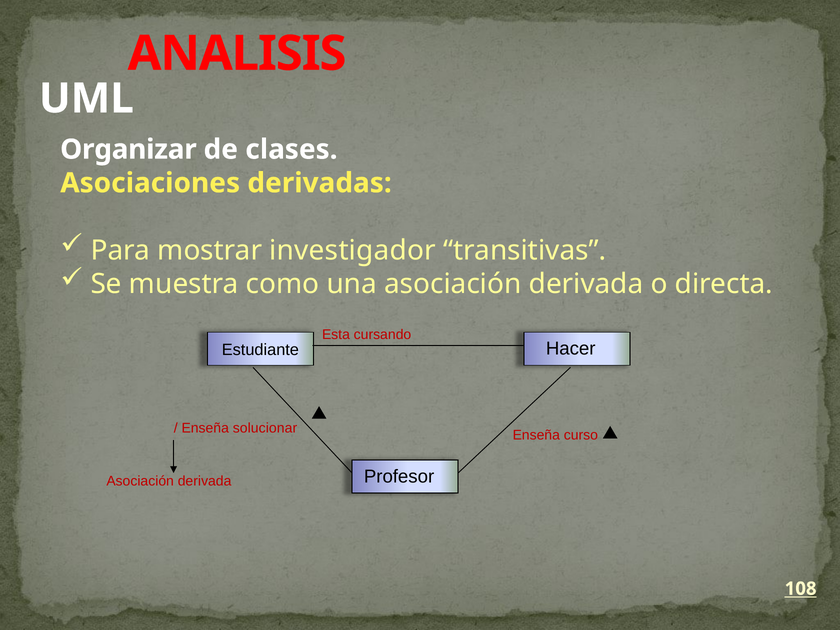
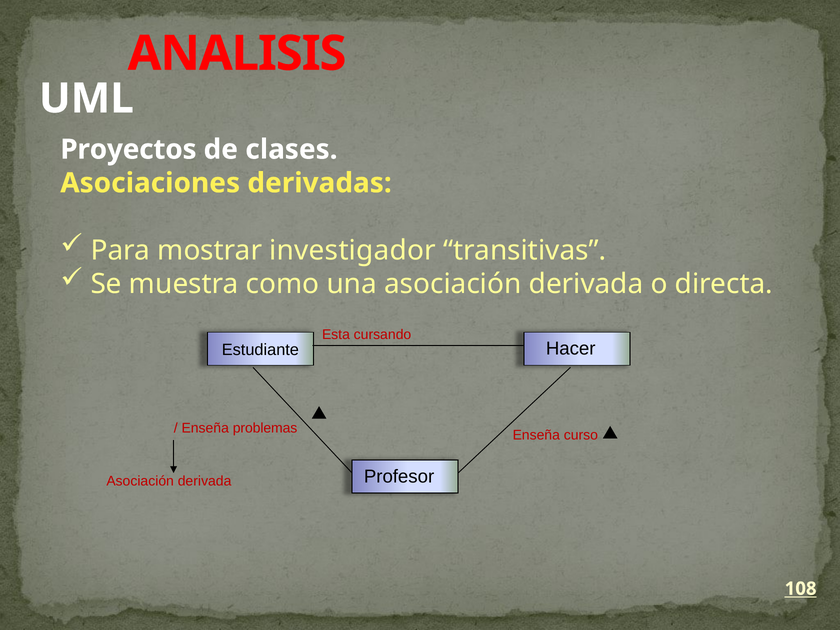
Organizar: Organizar -> Proyectos
solucionar: solucionar -> problemas
